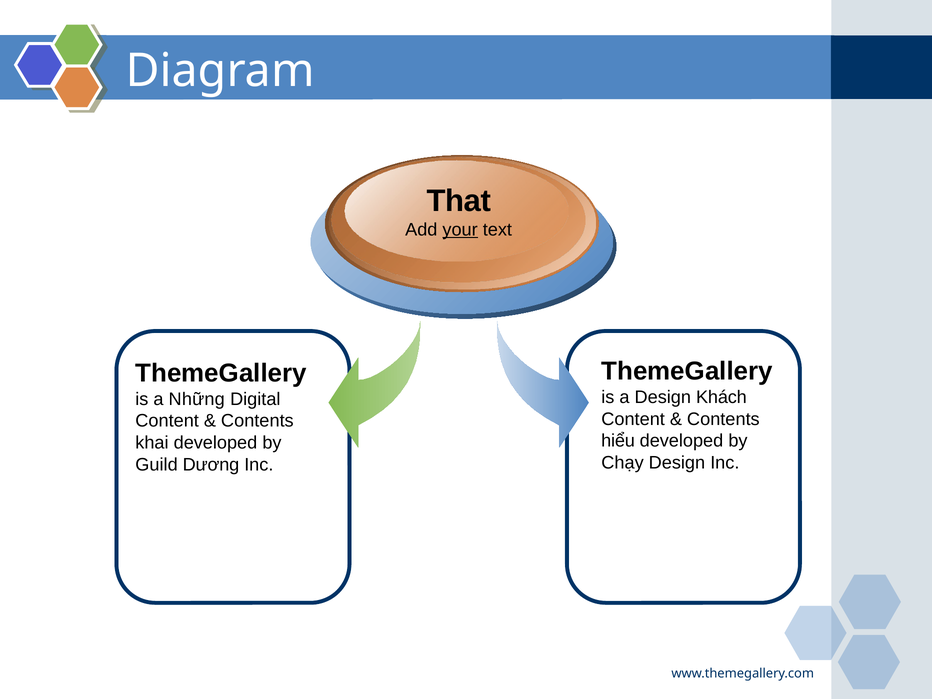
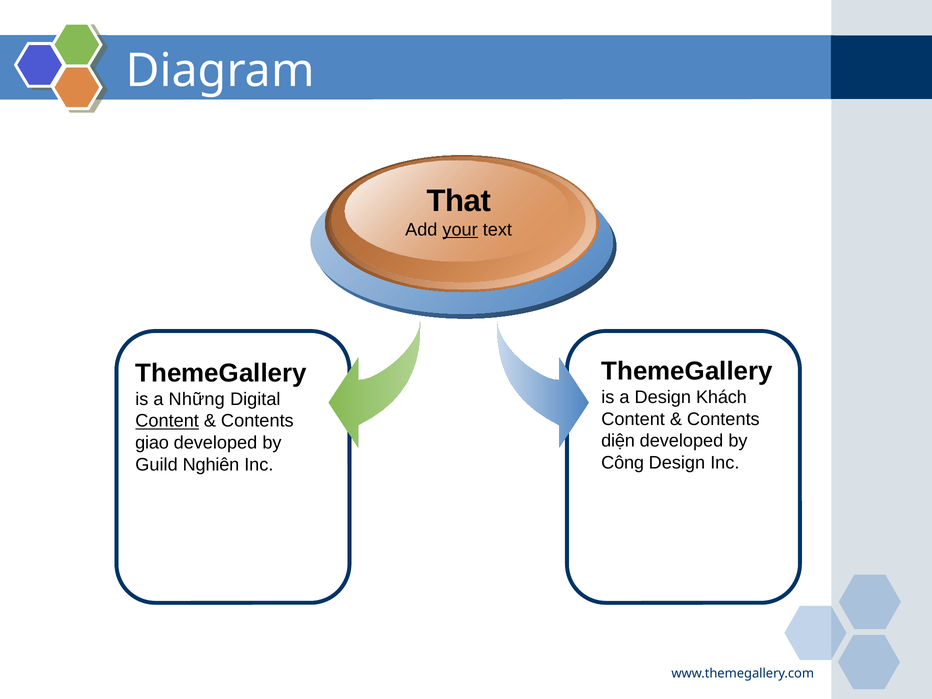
Content at (167, 421) underline: none -> present
hiểu: hiểu -> diện
khai: khai -> giao
Chạy: Chạy -> Công
Dương: Dương -> Nghiên
